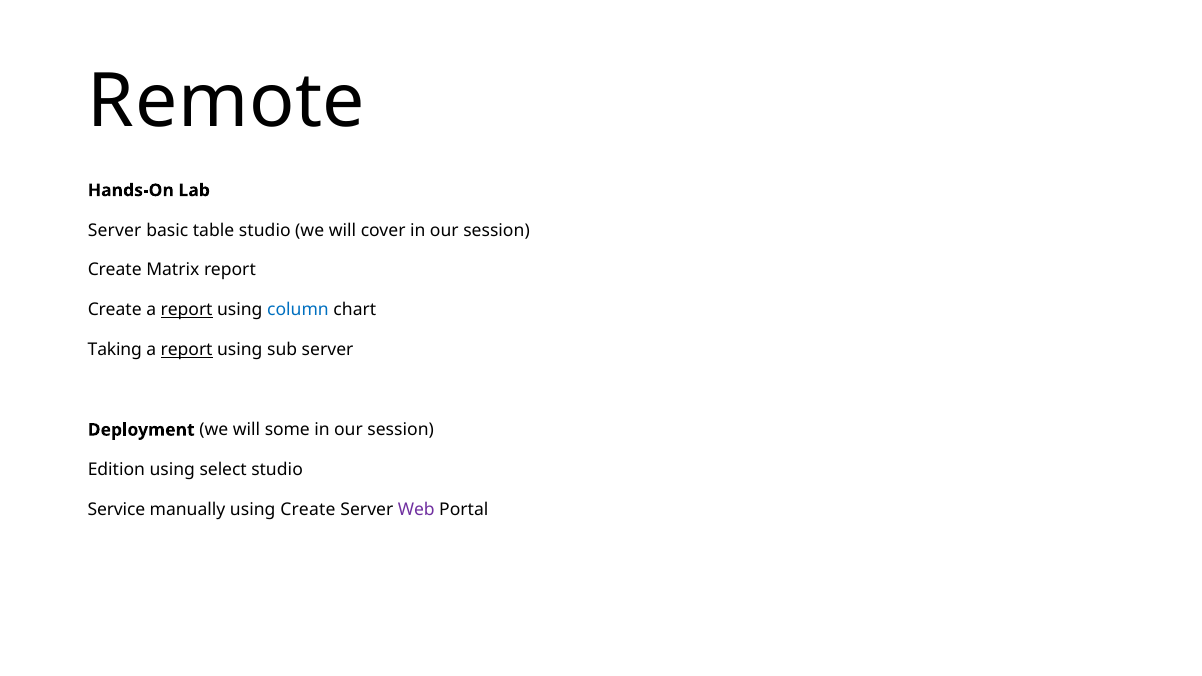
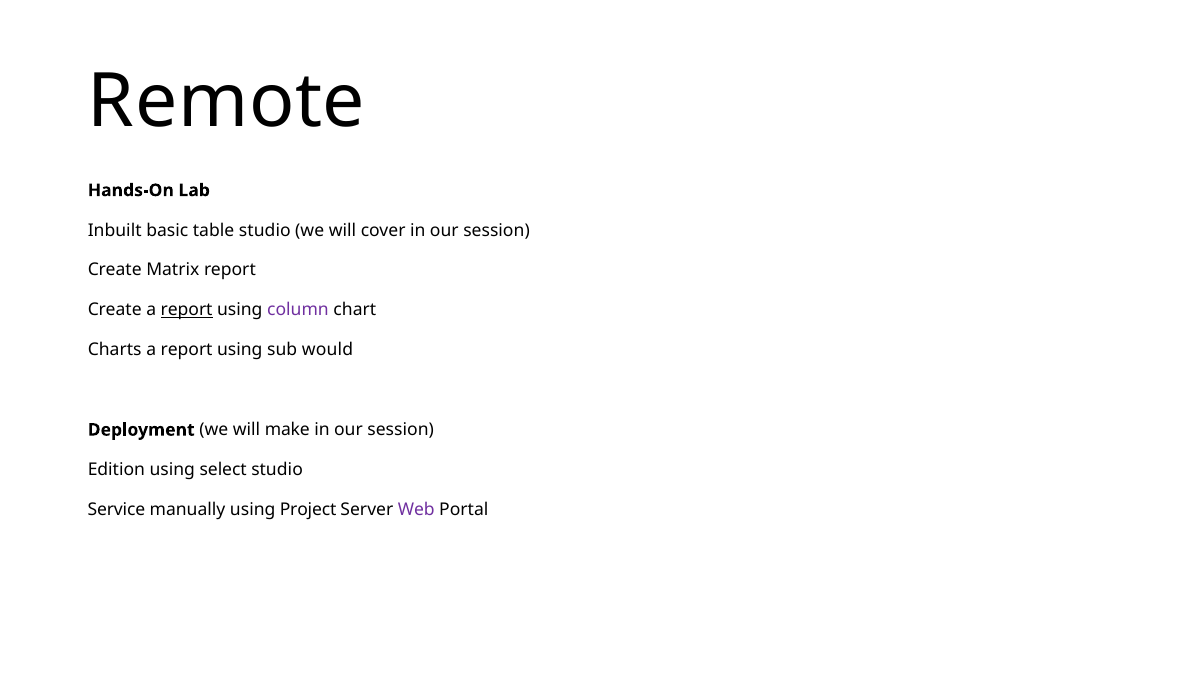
Server at (115, 230): Server -> Inbuilt
column colour: blue -> purple
Taking: Taking -> Charts
report at (187, 350) underline: present -> none
sub server: server -> would
some: some -> make
using Create: Create -> Project
